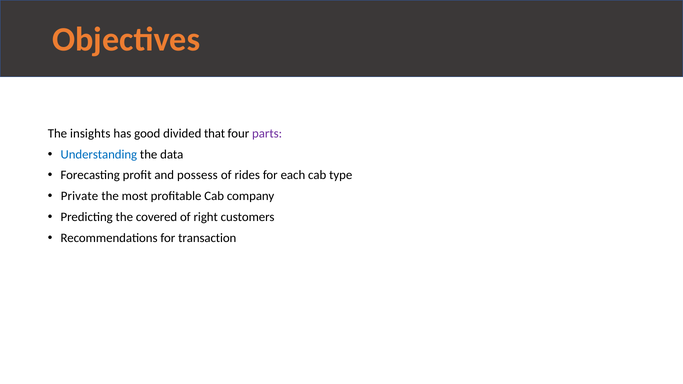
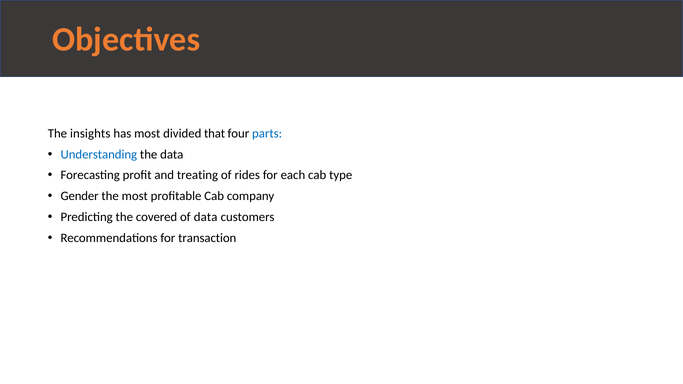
has good: good -> most
parts colour: purple -> blue
possess: possess -> treating
Private: Private -> Gender
of right: right -> data
